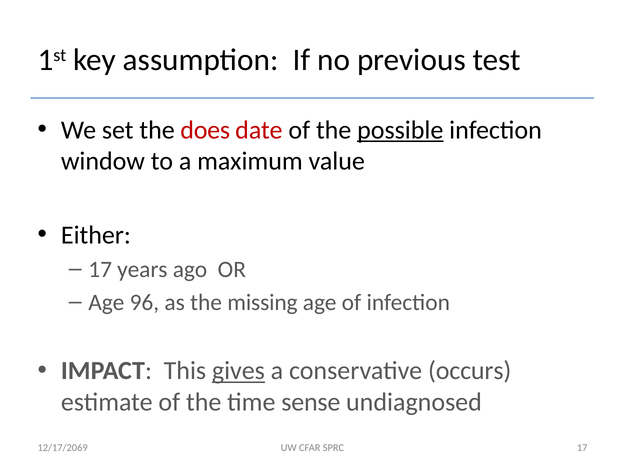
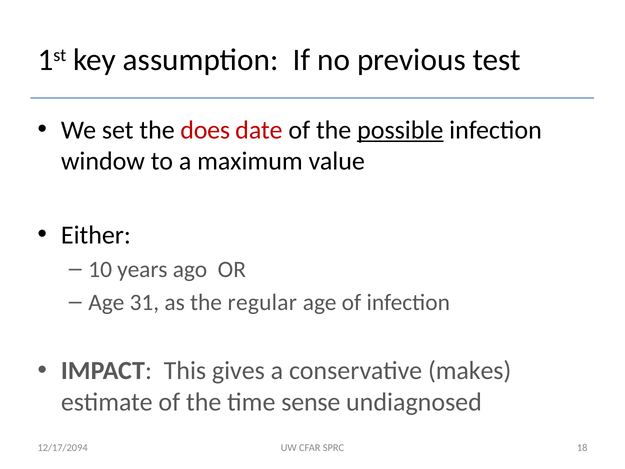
17 at (100, 269): 17 -> 10
96: 96 -> 31
missing: missing -> regular
gives underline: present -> none
occurs: occurs -> makes
SPRC 17: 17 -> 18
12/17/2069: 12/17/2069 -> 12/17/2094
